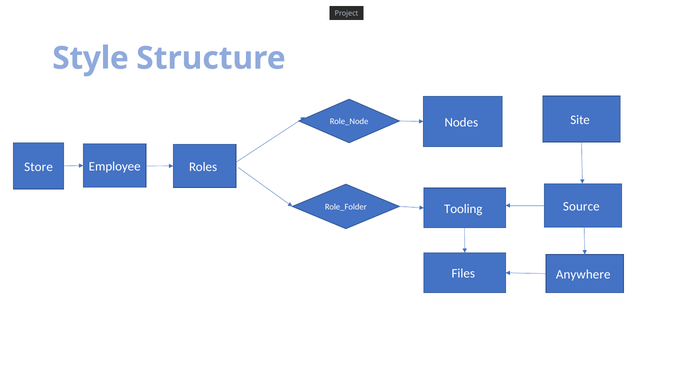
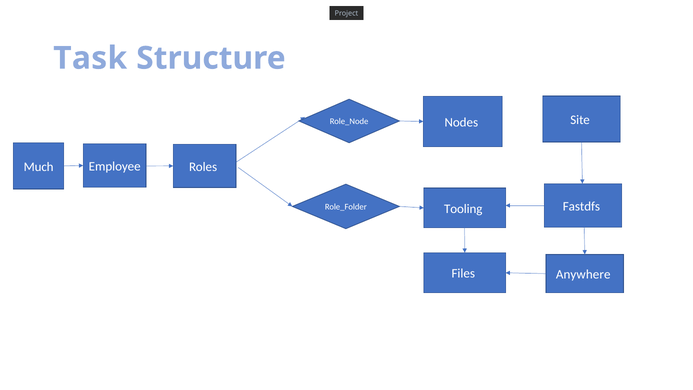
Style: Style -> Task
Store: Store -> Much
Source: Source -> Fastdfs
